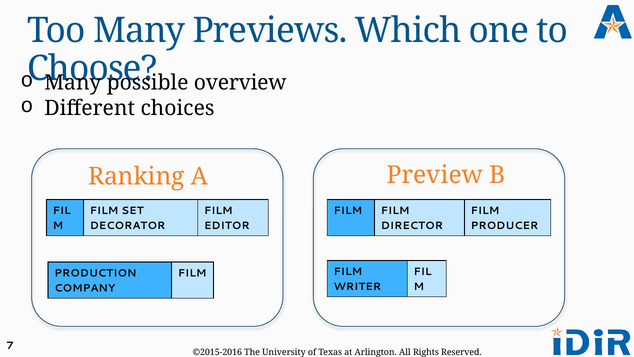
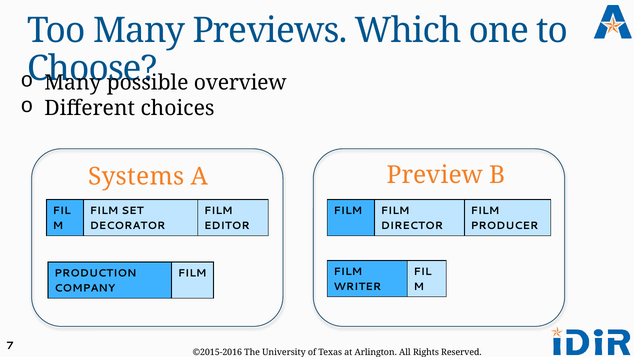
Ranking: Ranking -> Systems
